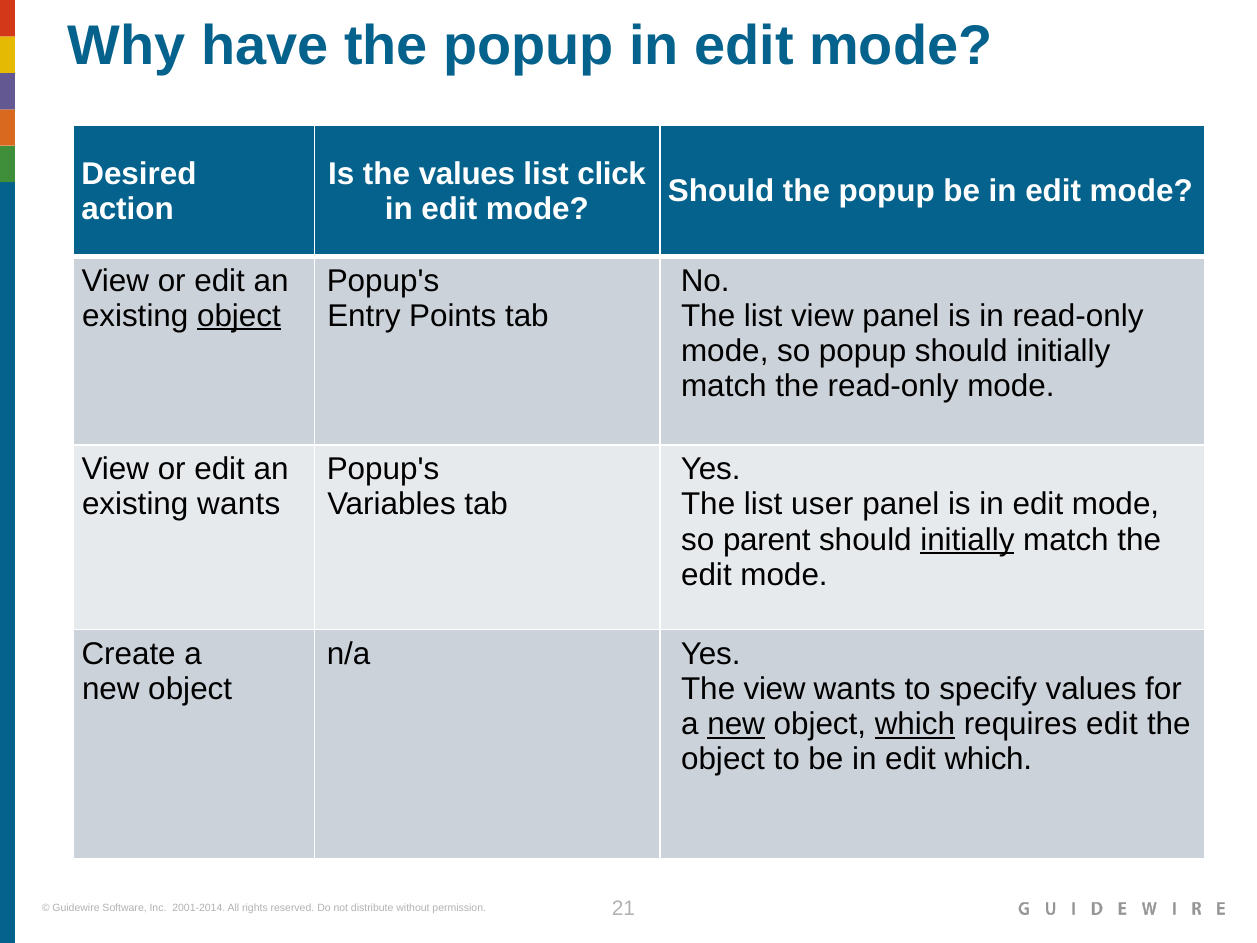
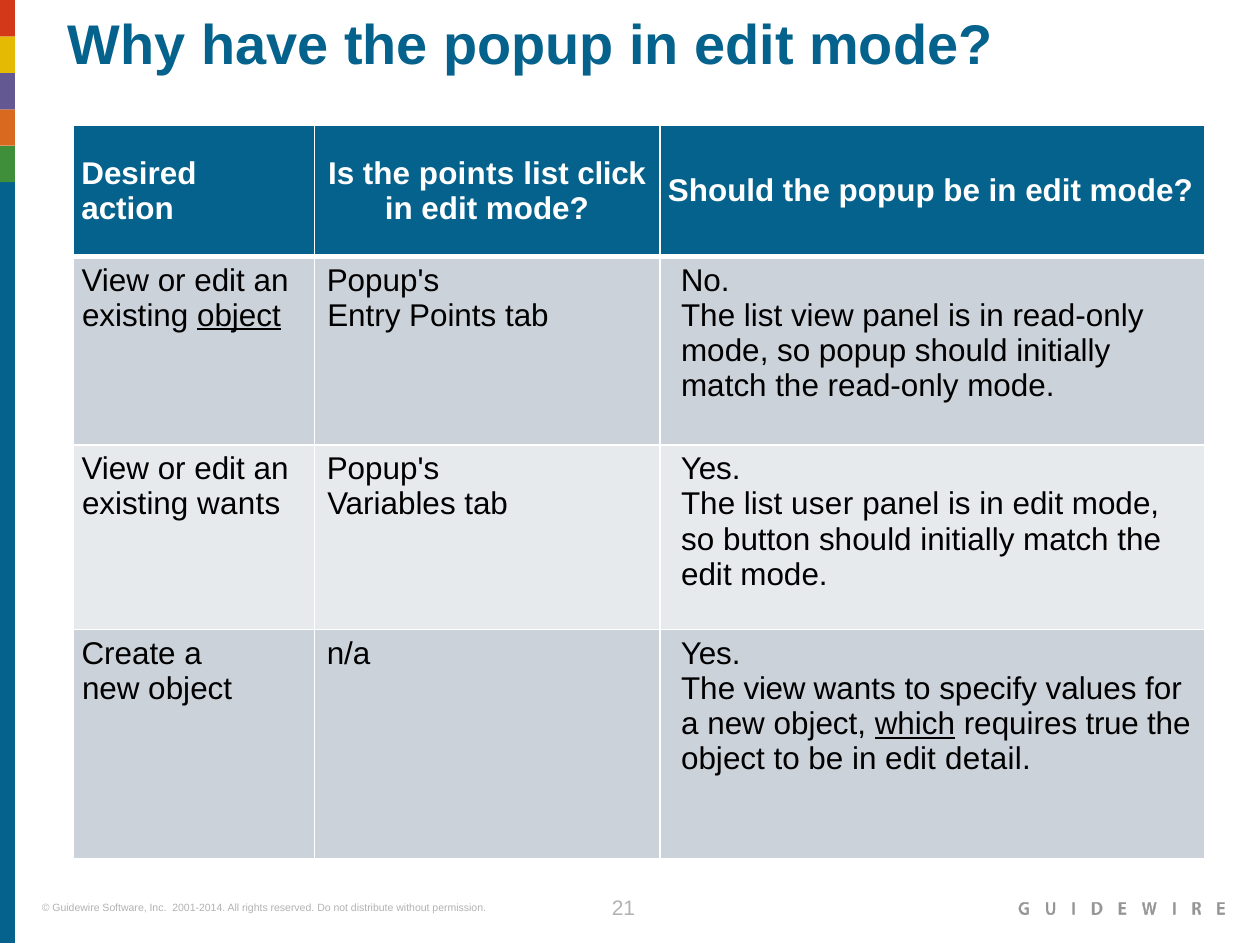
the values: values -> points
parent: parent -> button
initially at (967, 539) underline: present -> none
new at (736, 724) underline: present -> none
requires edit: edit -> true
edit which: which -> detail
